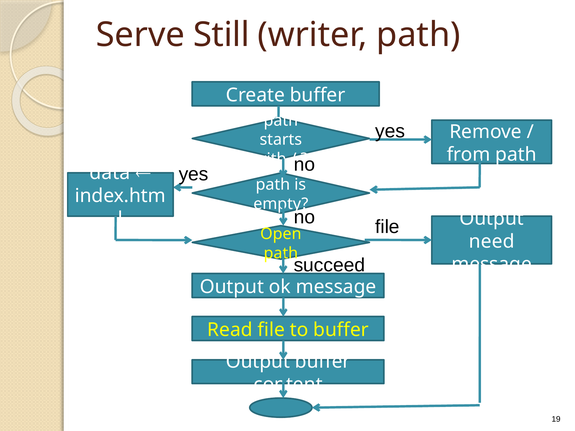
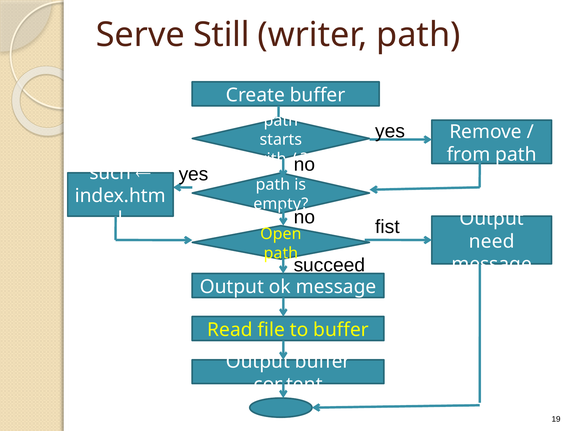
data: data -> such
file at (387, 227): file -> fist
